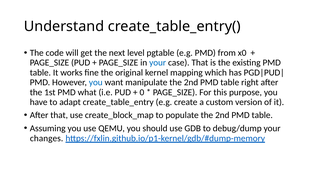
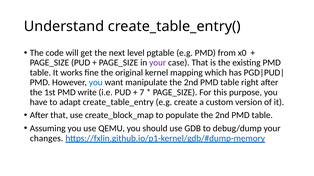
your at (158, 63) colour: blue -> purple
what: what -> write
0: 0 -> 7
